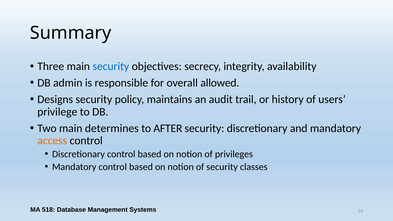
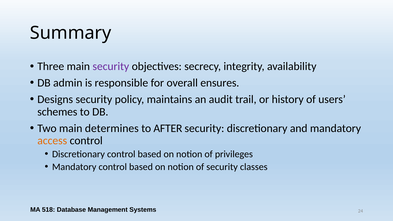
security at (111, 66) colour: blue -> purple
allowed: allowed -> ensures
privilege: privilege -> schemes
